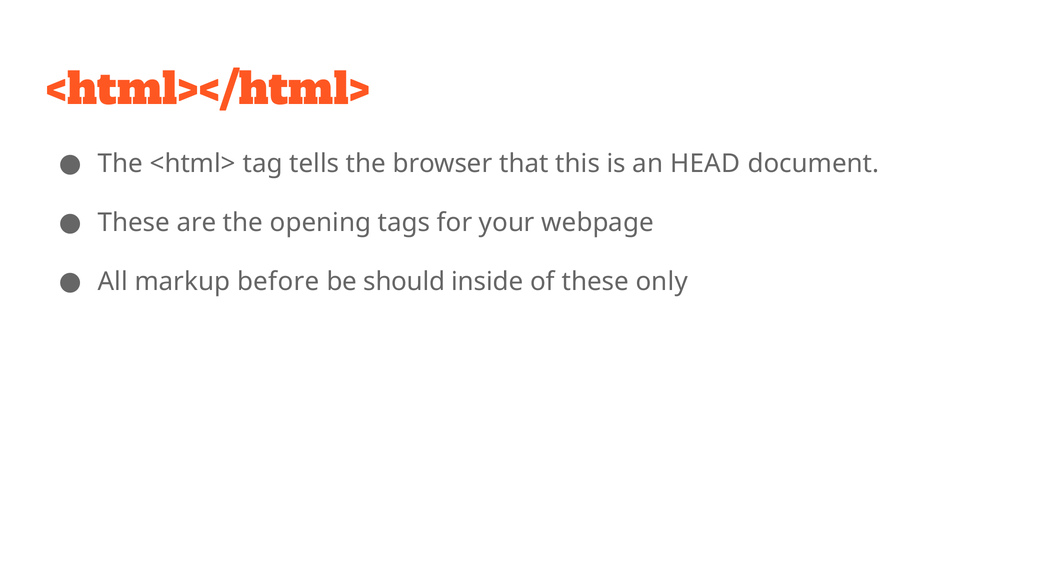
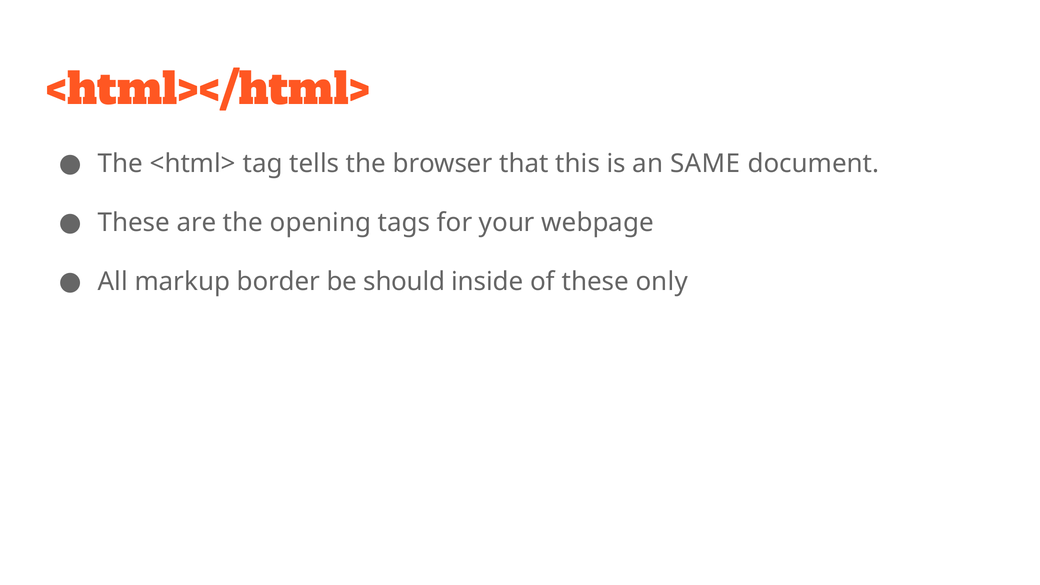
HEAD: HEAD -> SAME
before: before -> border
